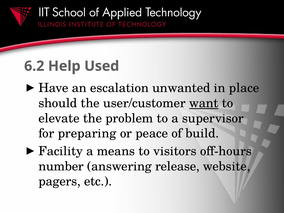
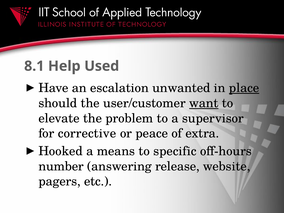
6.2: 6.2 -> 8.1
place underline: none -> present
preparing: preparing -> corrective
build: build -> extra
Facility: Facility -> Hooked
visitors: visitors -> specific
